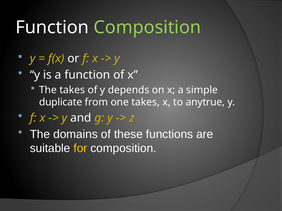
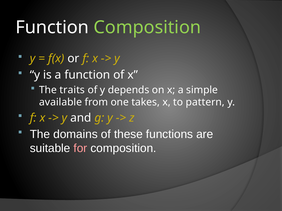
The takes: takes -> traits
duplicate: duplicate -> available
anytrue: anytrue -> pattern
for colour: yellow -> pink
